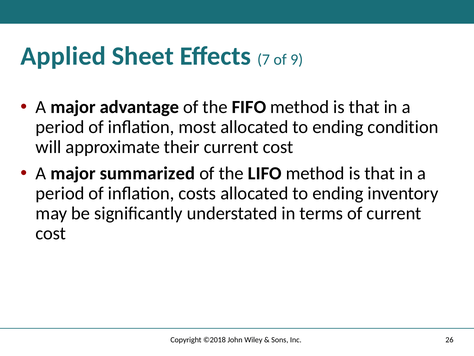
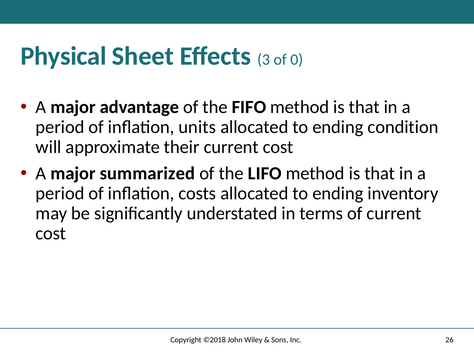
Applied: Applied -> Physical
7: 7 -> 3
9: 9 -> 0
most: most -> units
